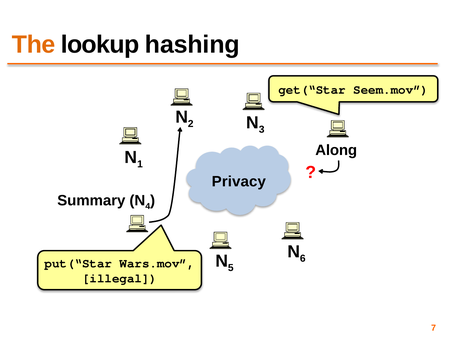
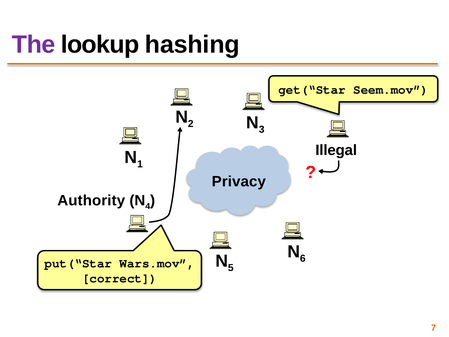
The colour: orange -> purple
Along: Along -> Illegal
Summary: Summary -> Authority
illegal: illegal -> correct
